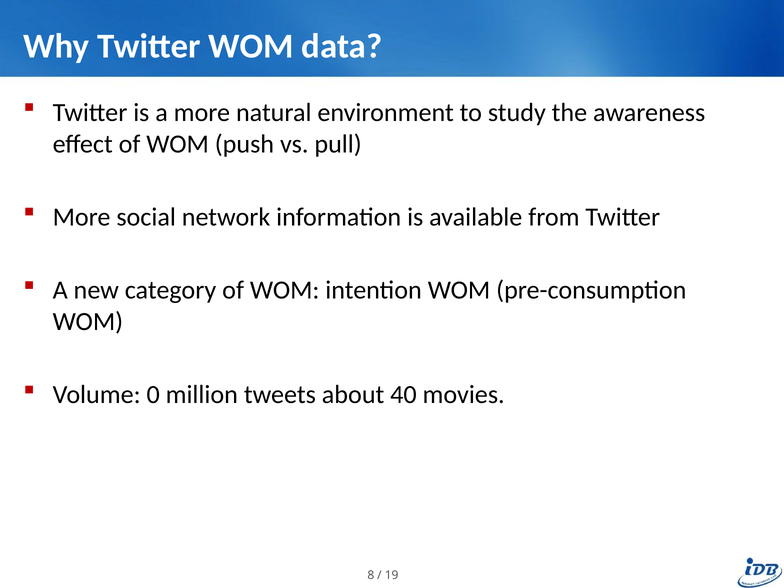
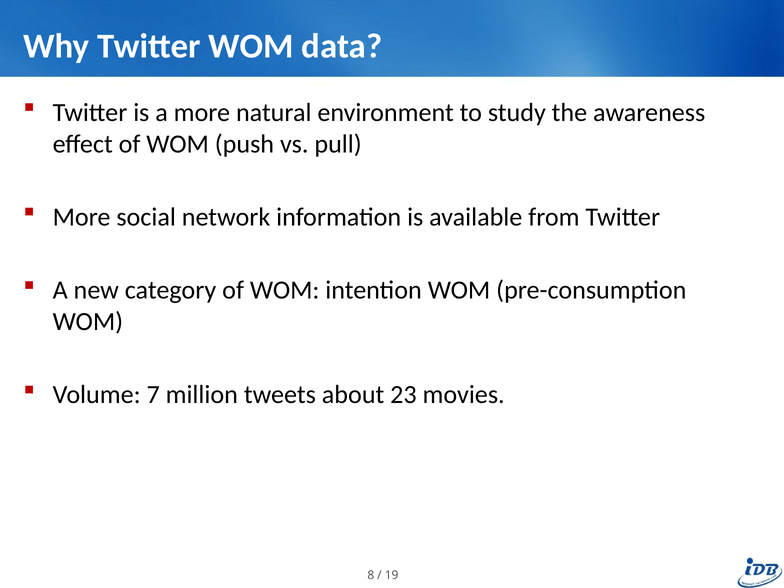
0: 0 -> 7
40: 40 -> 23
